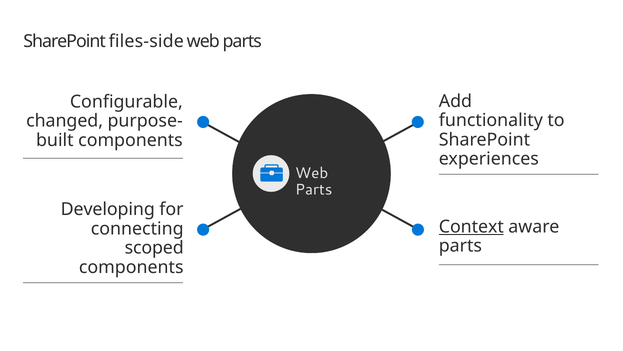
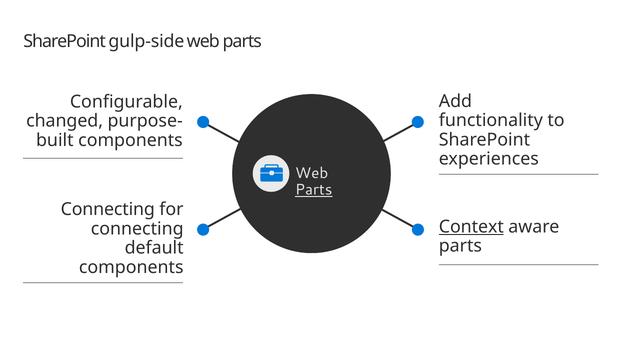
files-side: files-side -> gulp-side
Parts at (314, 189) underline: none -> present
Developing at (108, 209): Developing -> Connecting
scoped: scoped -> default
